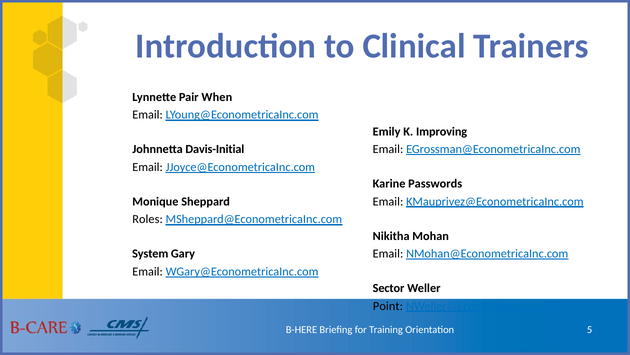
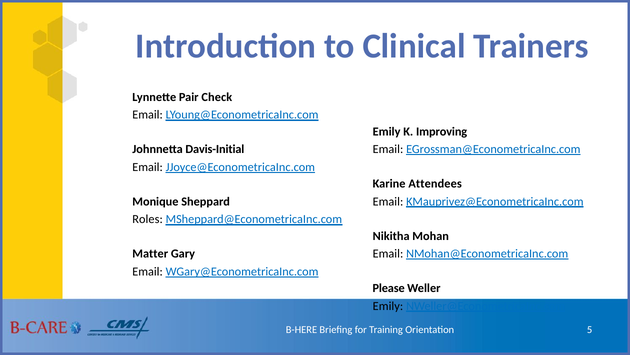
When: When -> Check
Passwords: Passwords -> Attendees
System: System -> Matter
Sector: Sector -> Please
Point at (388, 305): Point -> Emily
